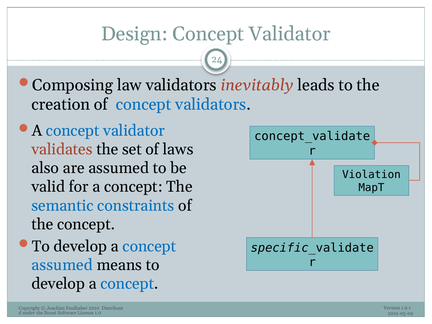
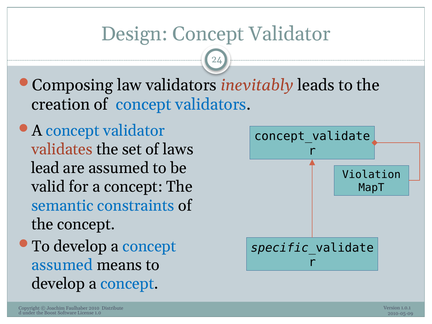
also: also -> lead
